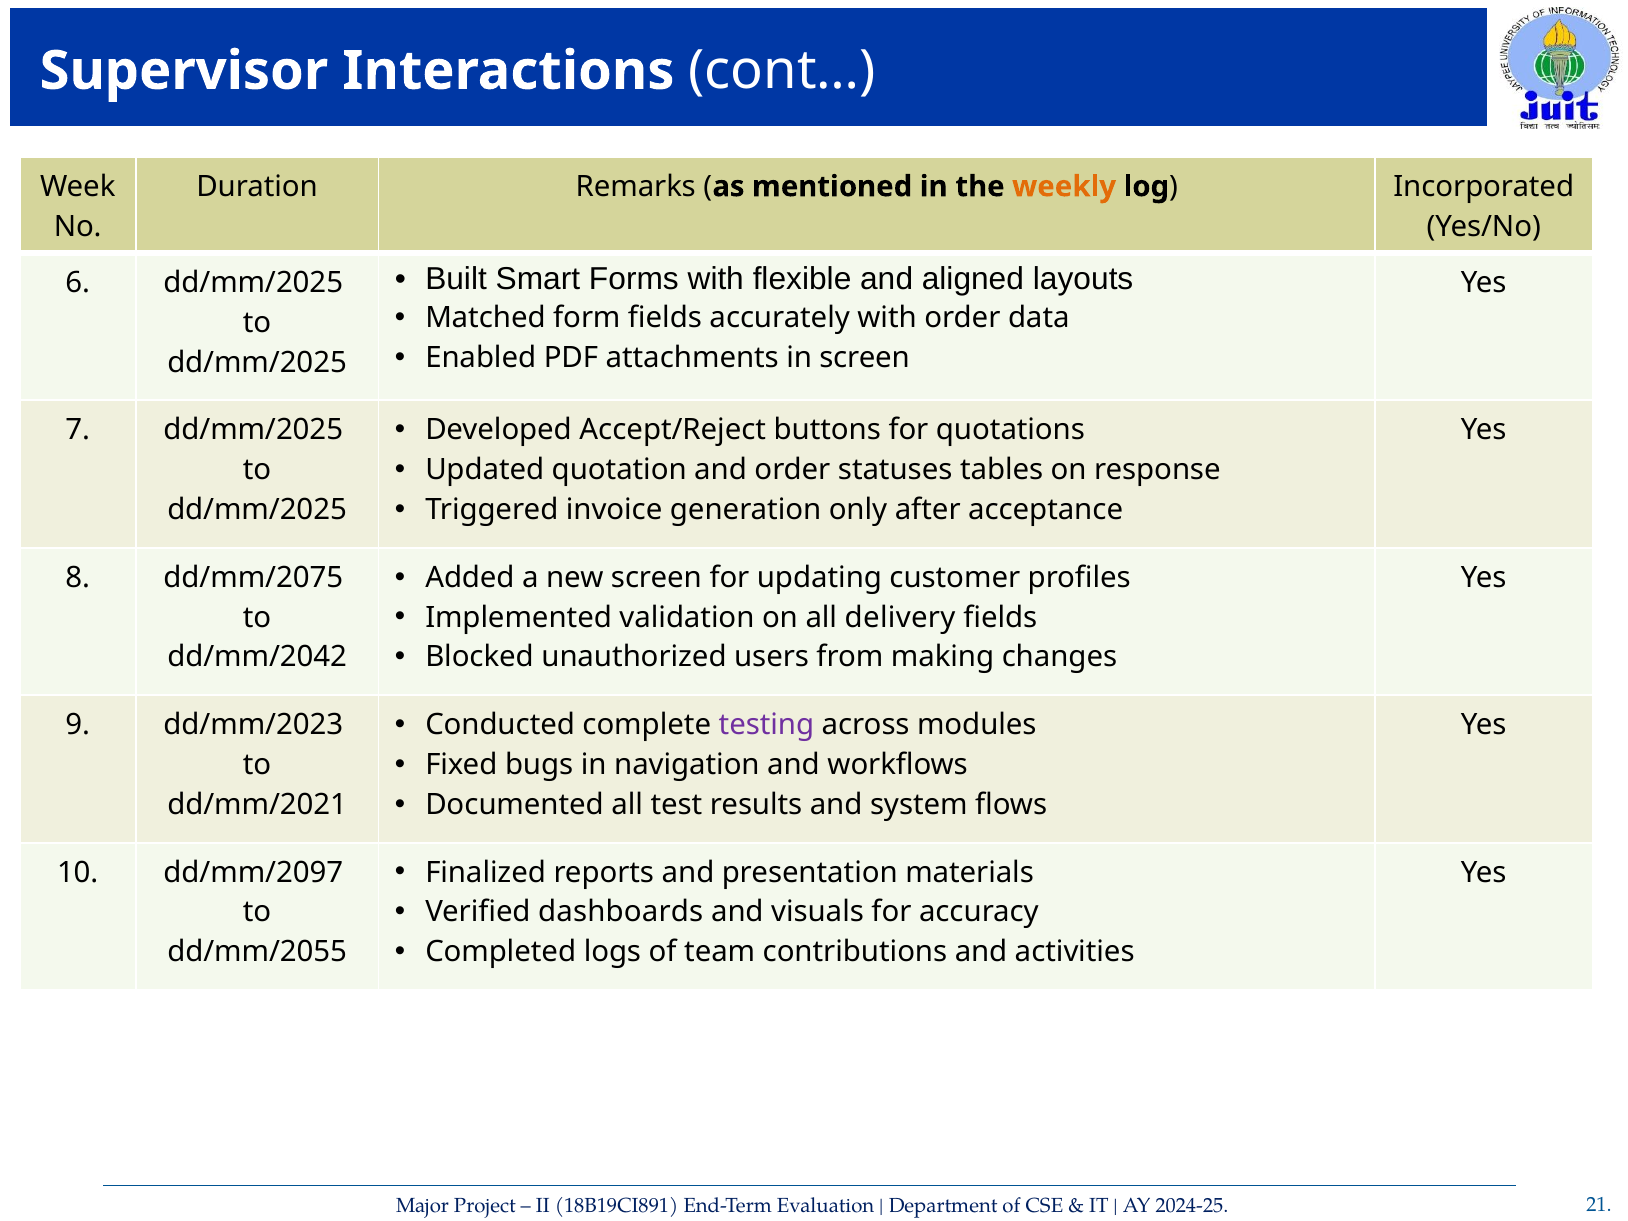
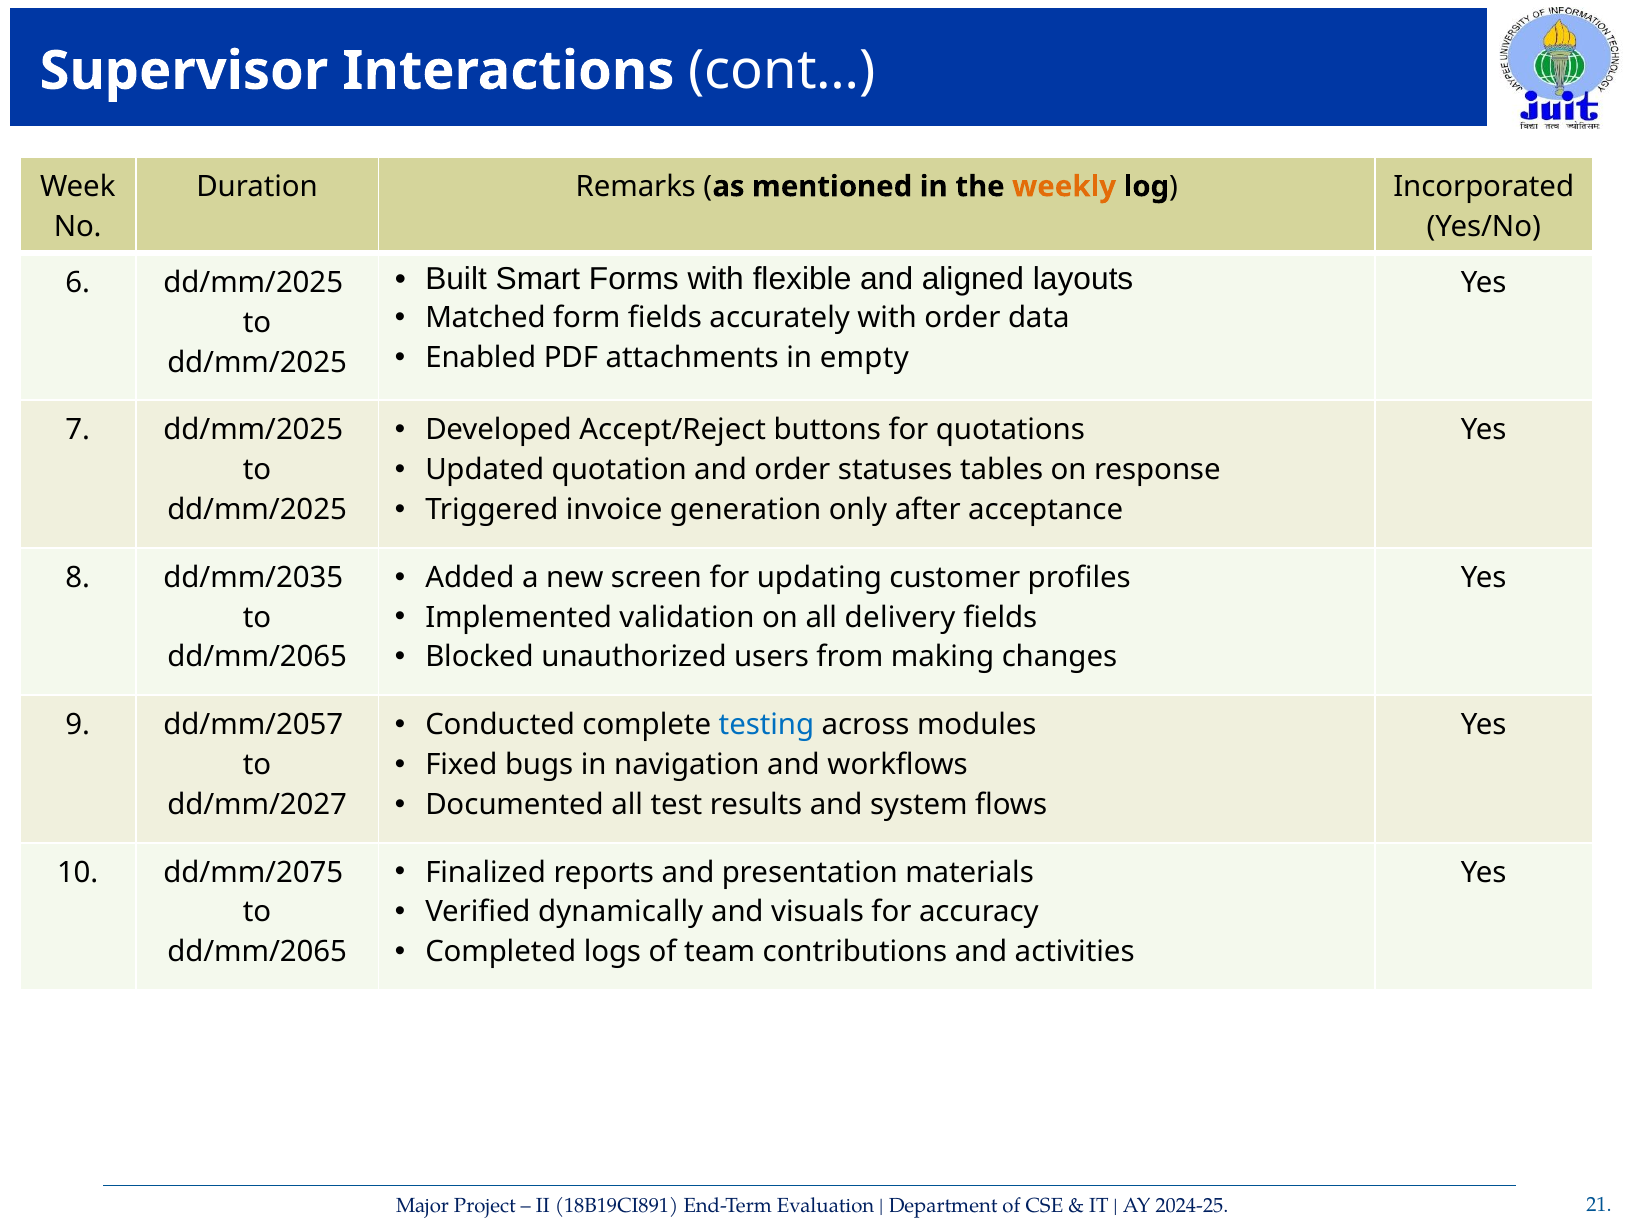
in screen: screen -> empty
dd/mm/2075: dd/mm/2075 -> dd/mm/2035
dd/mm/2042 at (257, 657): dd/mm/2042 -> dd/mm/2065
testing colour: purple -> blue
dd/mm/2023: dd/mm/2023 -> dd/mm/2057
dd/mm/2021: dd/mm/2021 -> dd/mm/2027
dd/mm/2097: dd/mm/2097 -> dd/mm/2075
dashboards: dashboards -> dynamically
dd/mm/2055 at (257, 952): dd/mm/2055 -> dd/mm/2065
